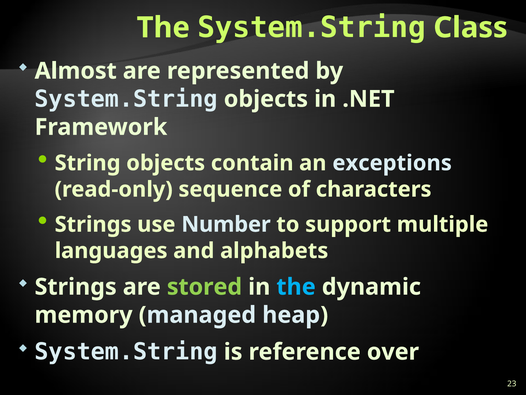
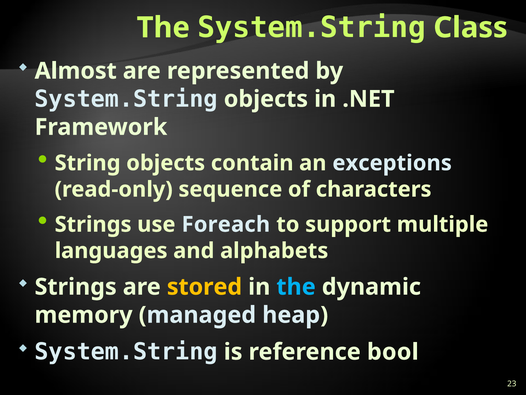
Number: Number -> Foreach
stored colour: light green -> yellow
over: over -> bool
